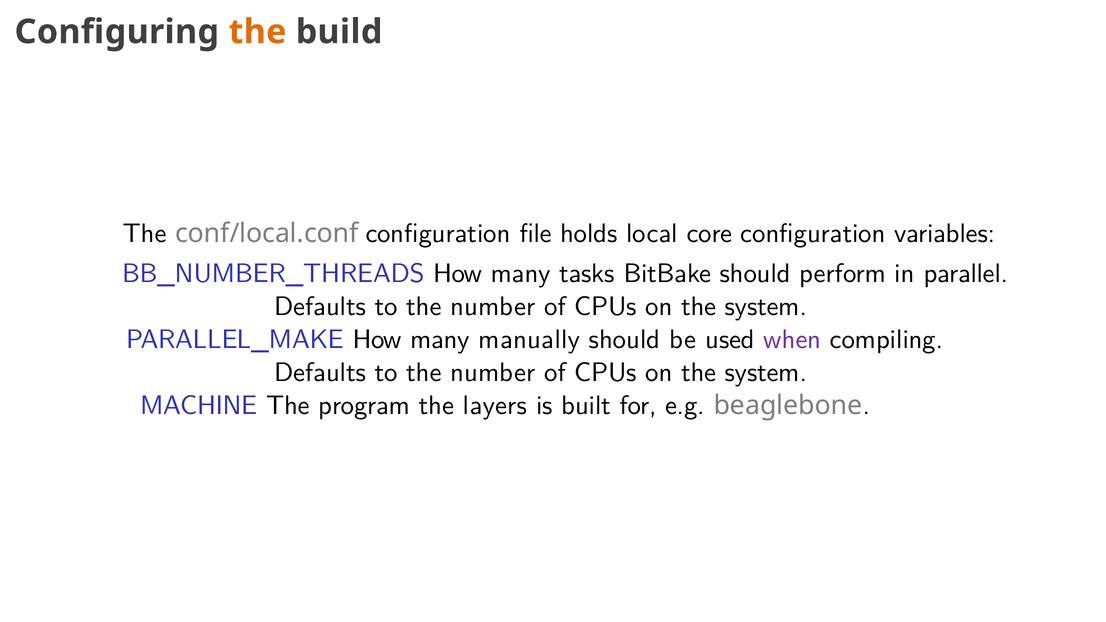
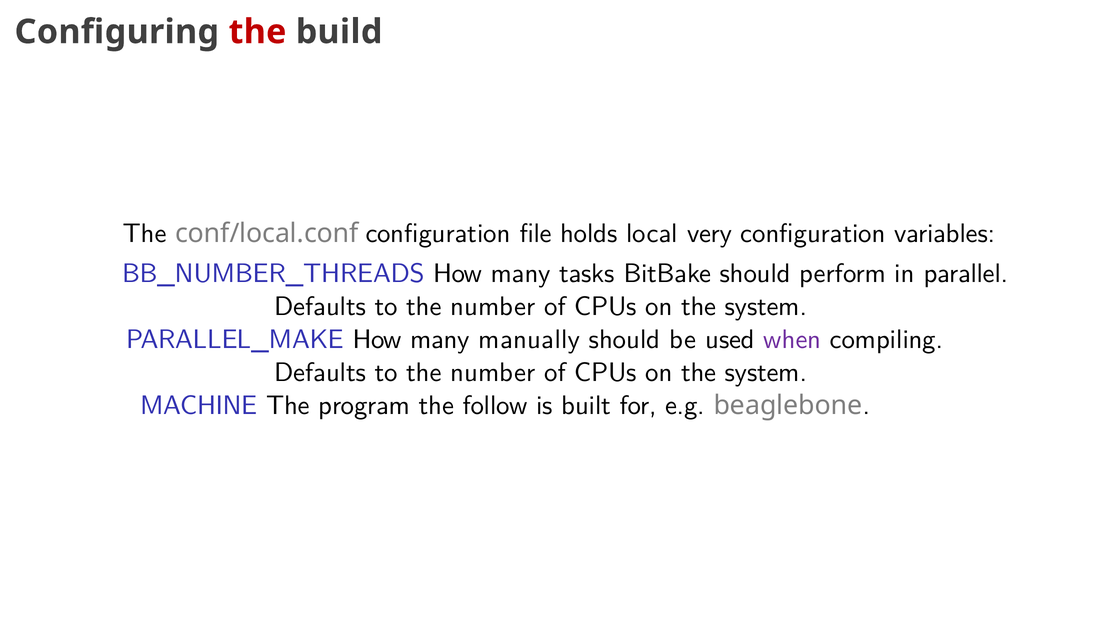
the at (258, 32) colour: orange -> red
core: core -> very
layers: layers -> follow
